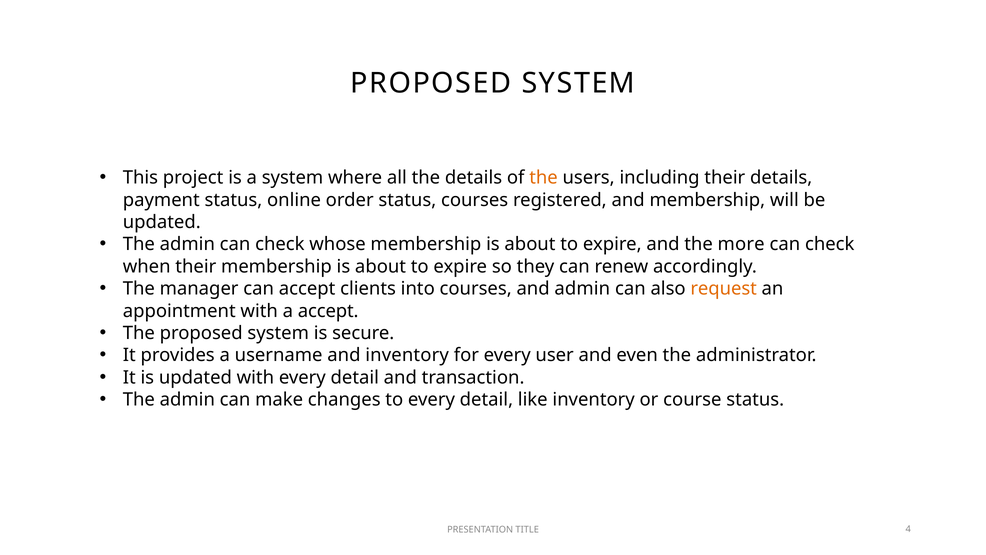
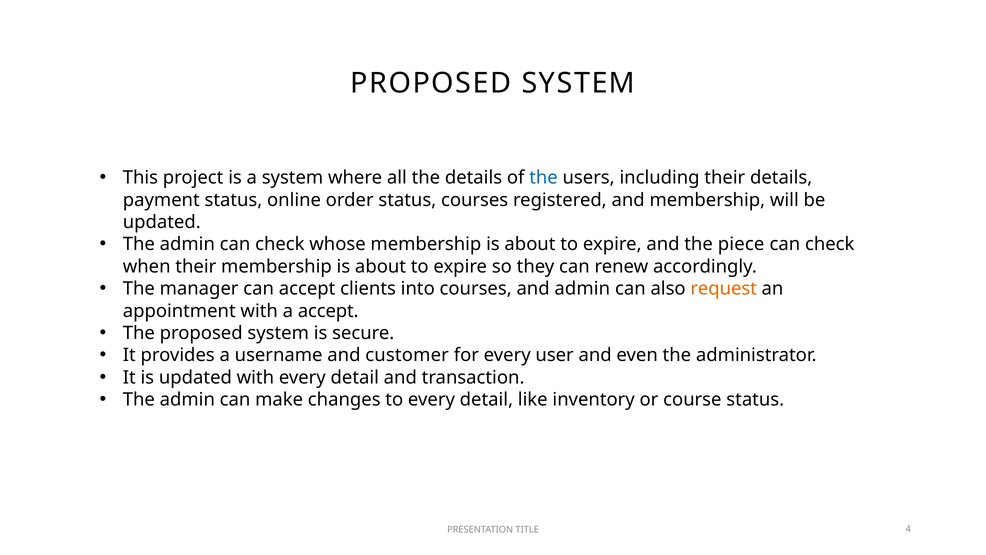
the at (544, 178) colour: orange -> blue
more: more -> piece
and inventory: inventory -> customer
